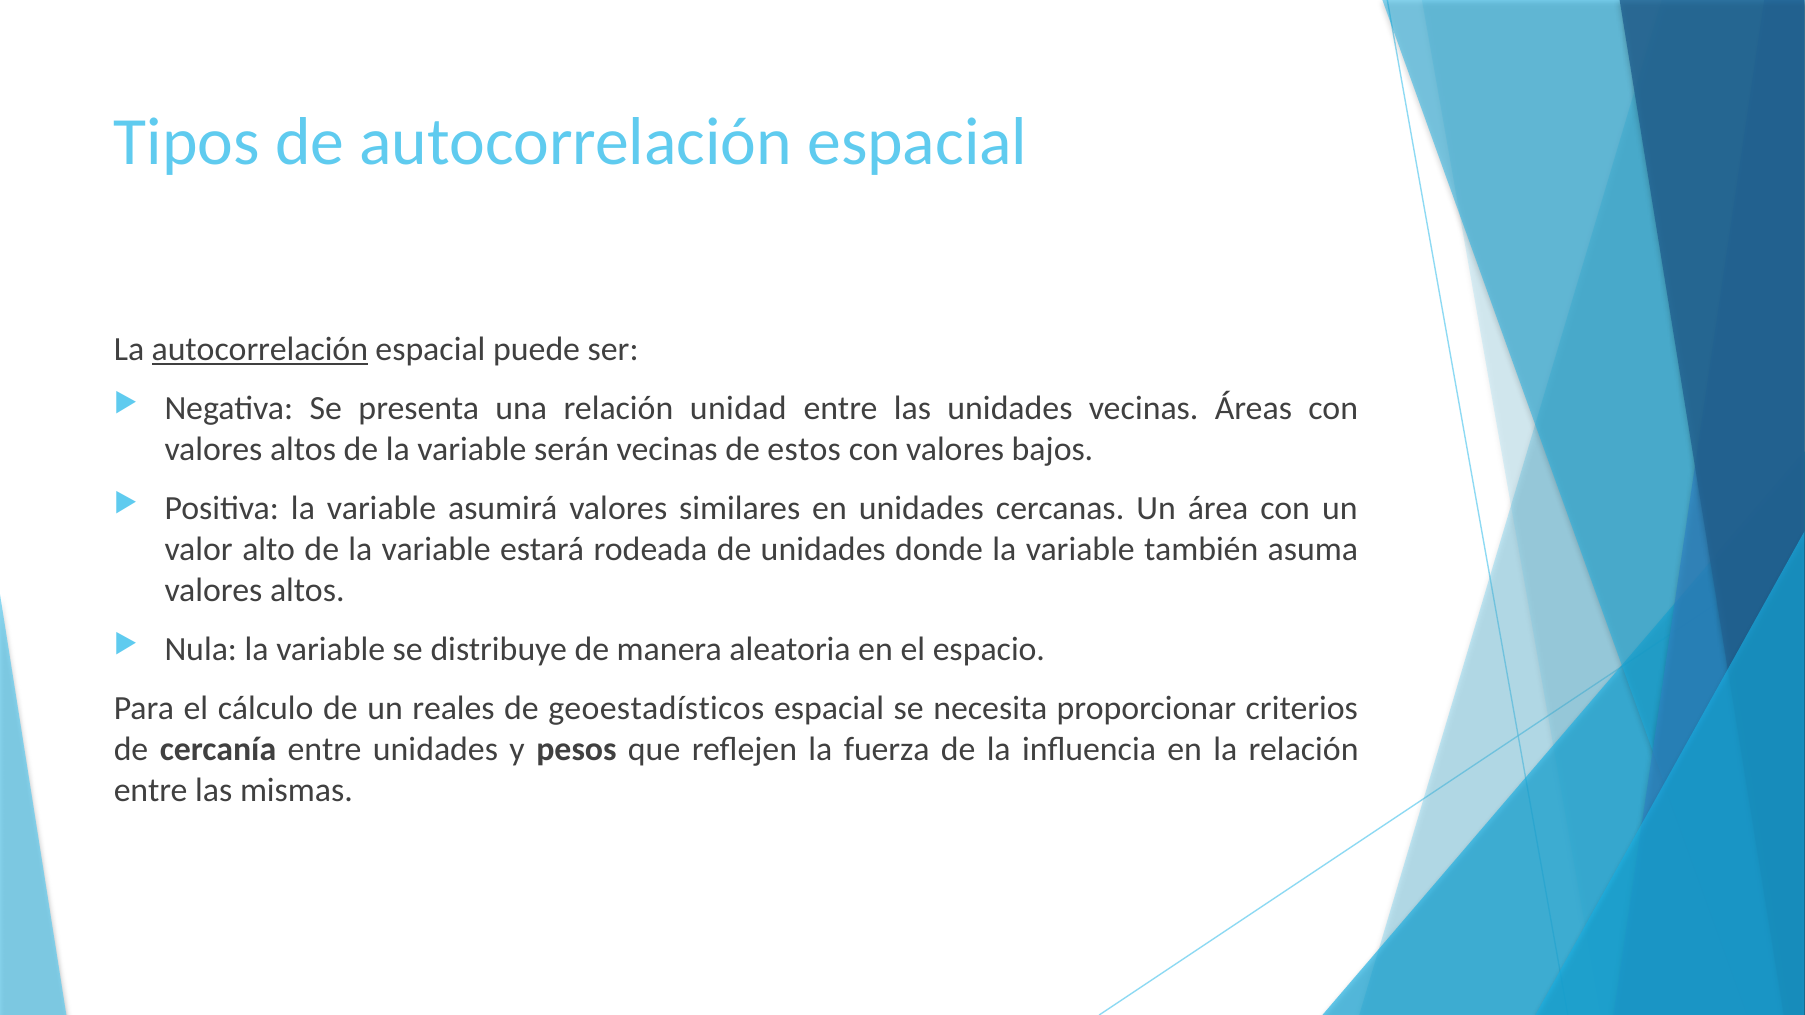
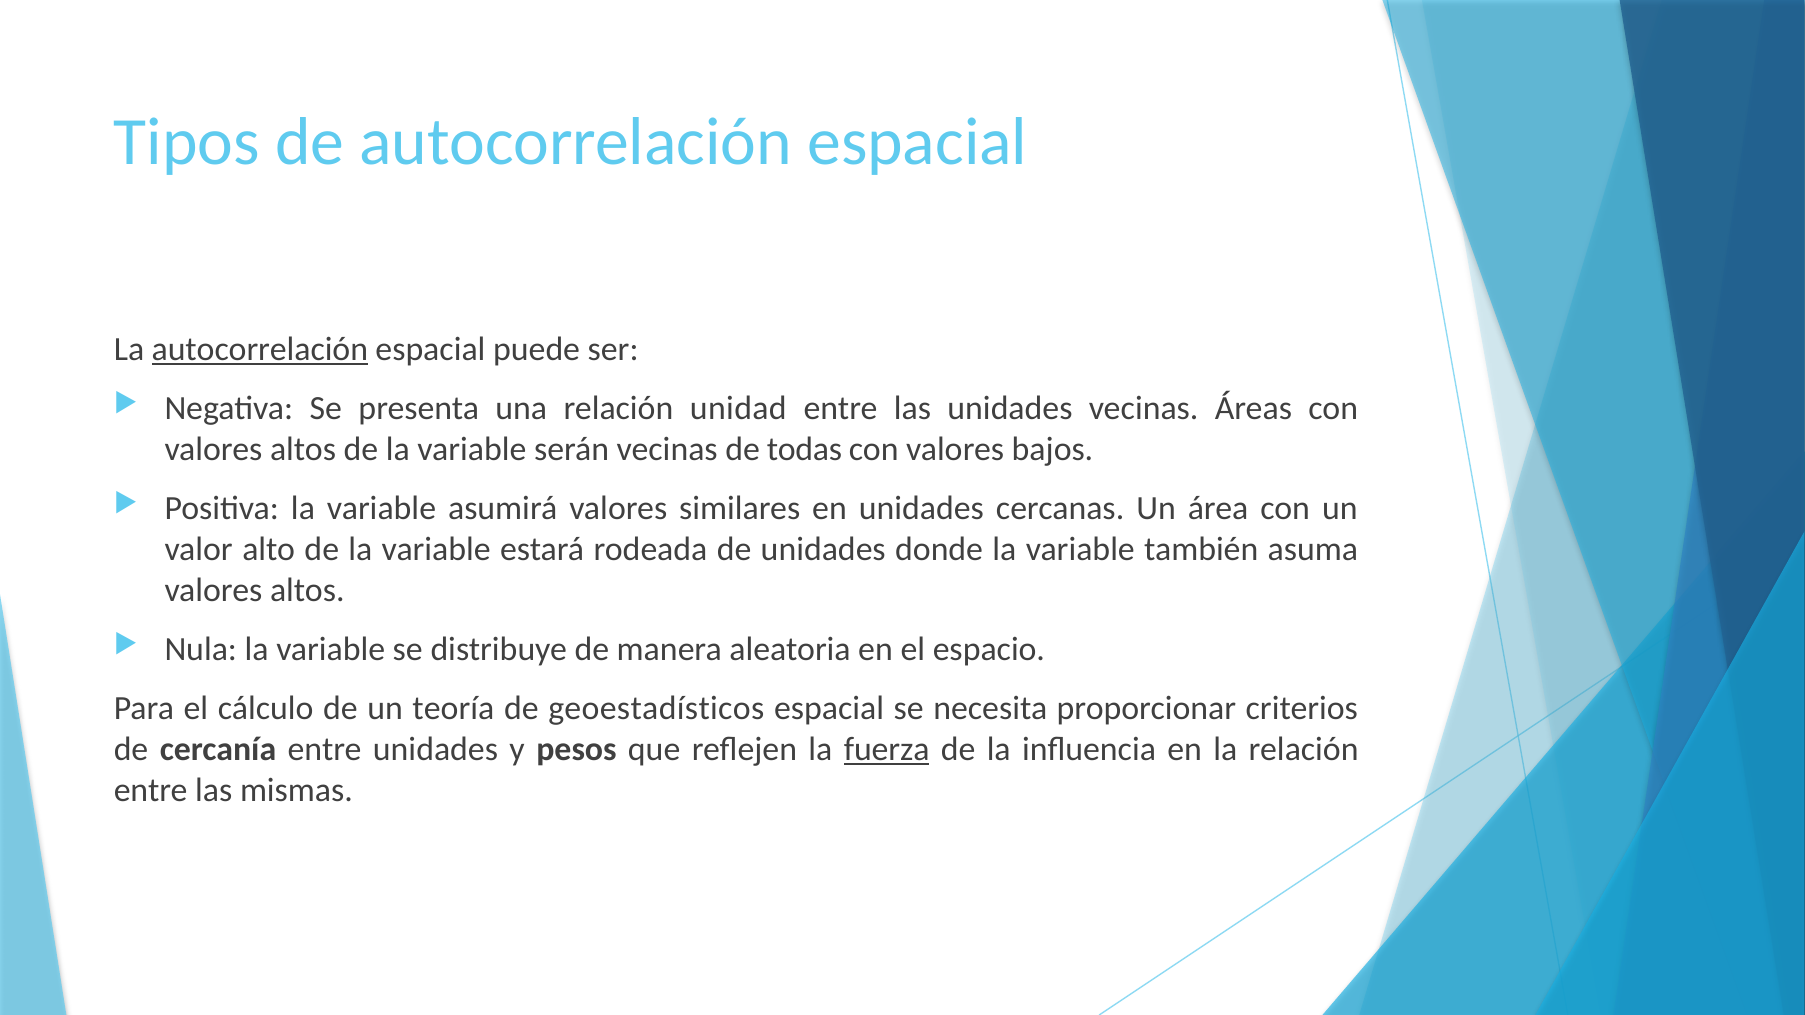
estos: estos -> todas
reales: reales -> teoría
fuerza underline: none -> present
